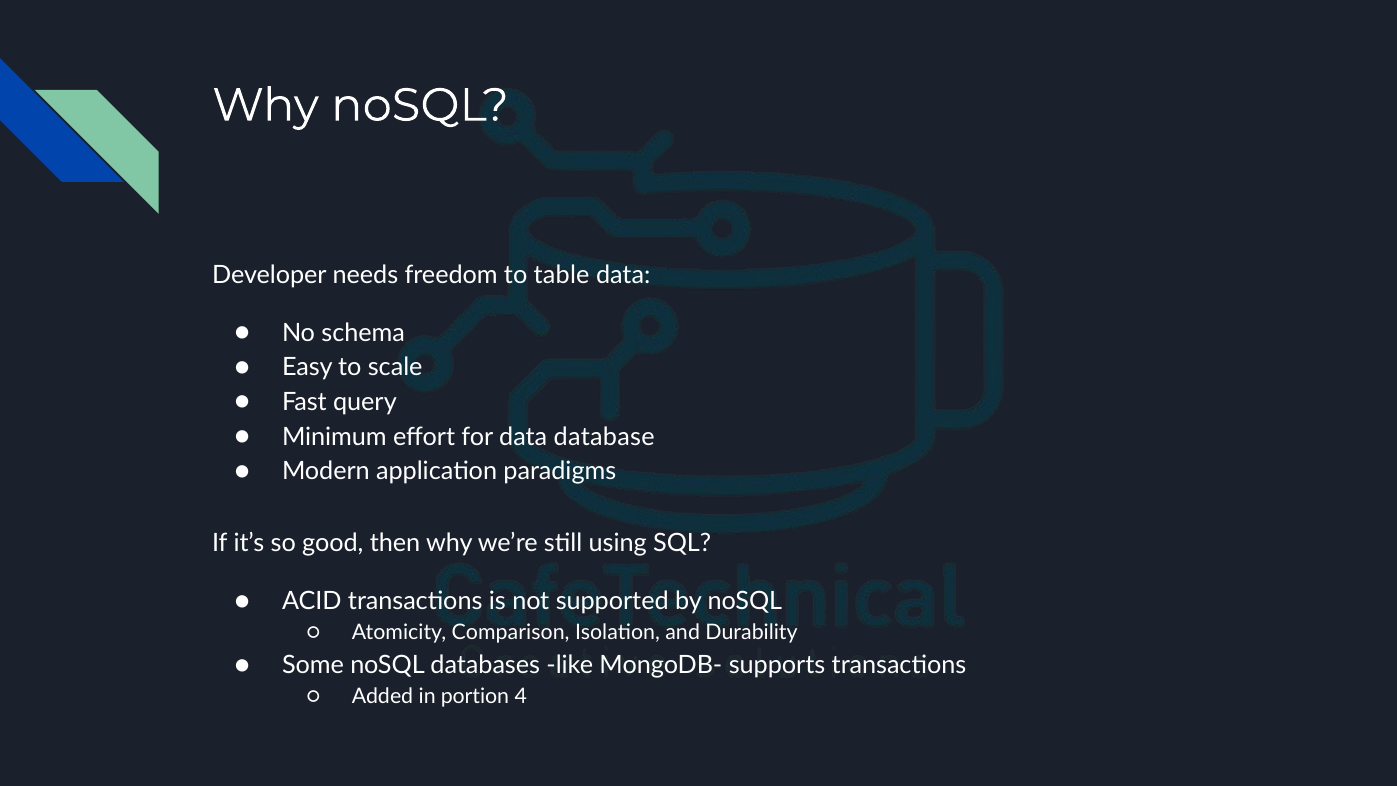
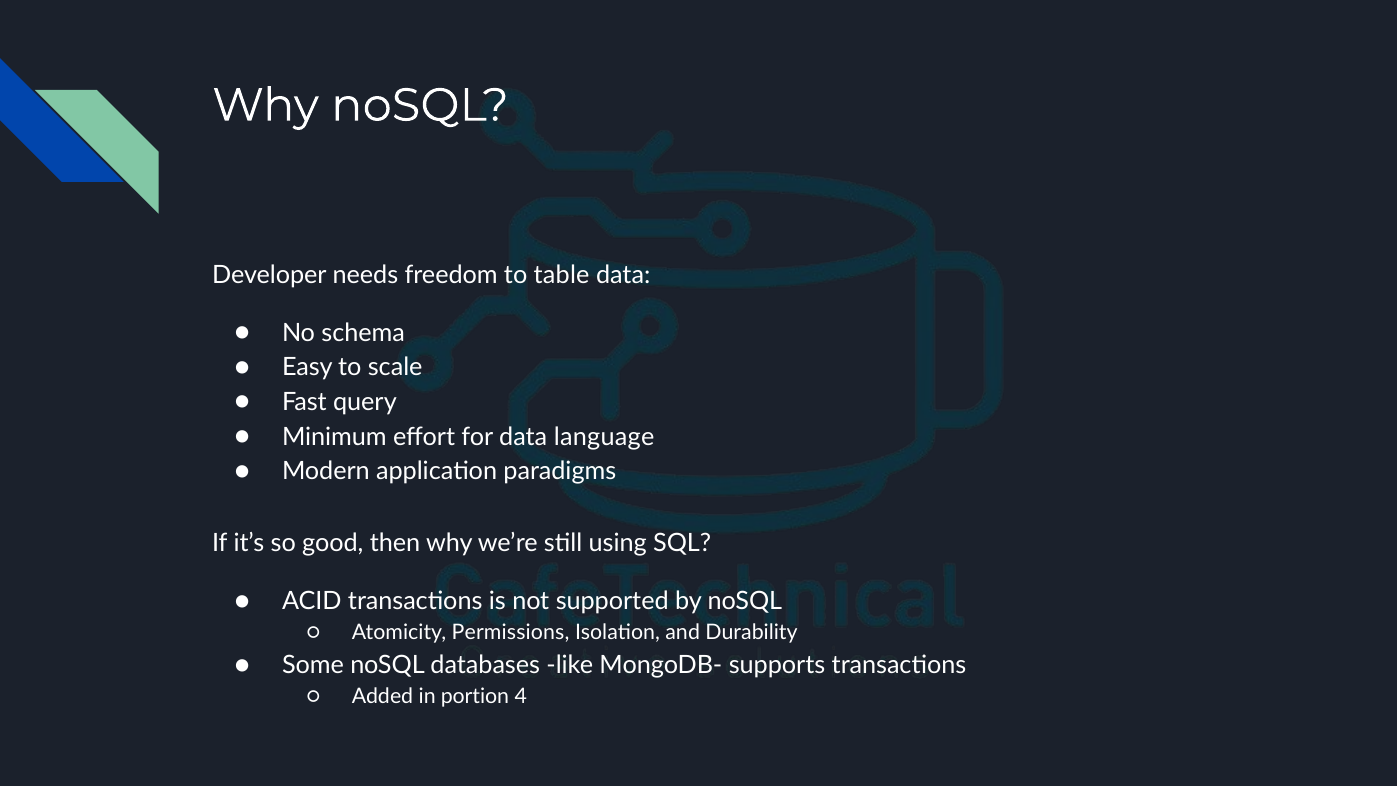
database: database -> language
Comparison: Comparison -> Permissions
